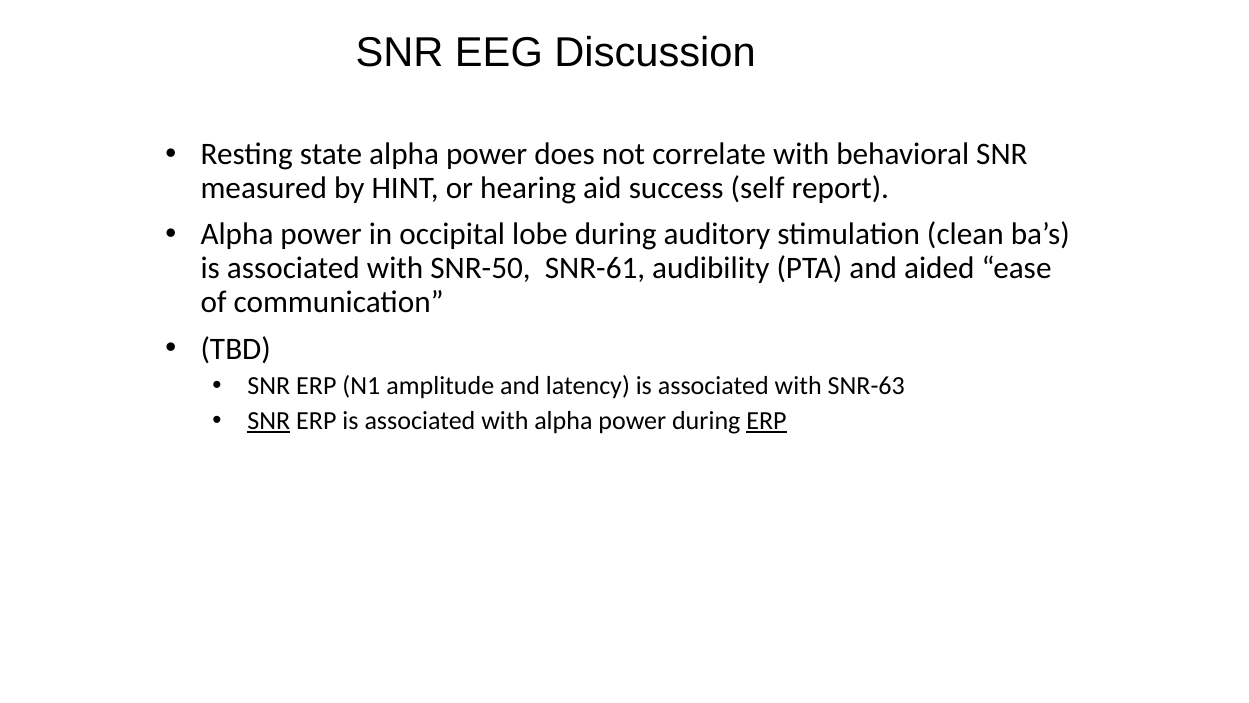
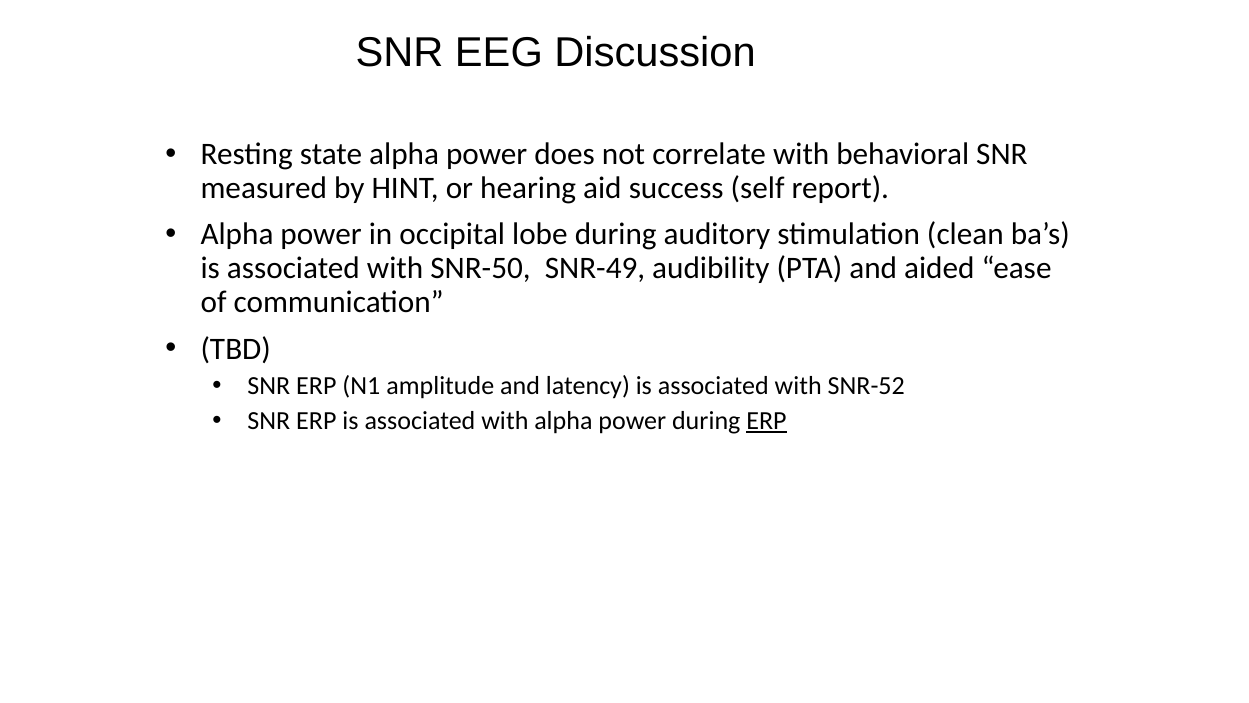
SNR-61: SNR-61 -> SNR-49
SNR-63: SNR-63 -> SNR-52
SNR at (269, 421) underline: present -> none
